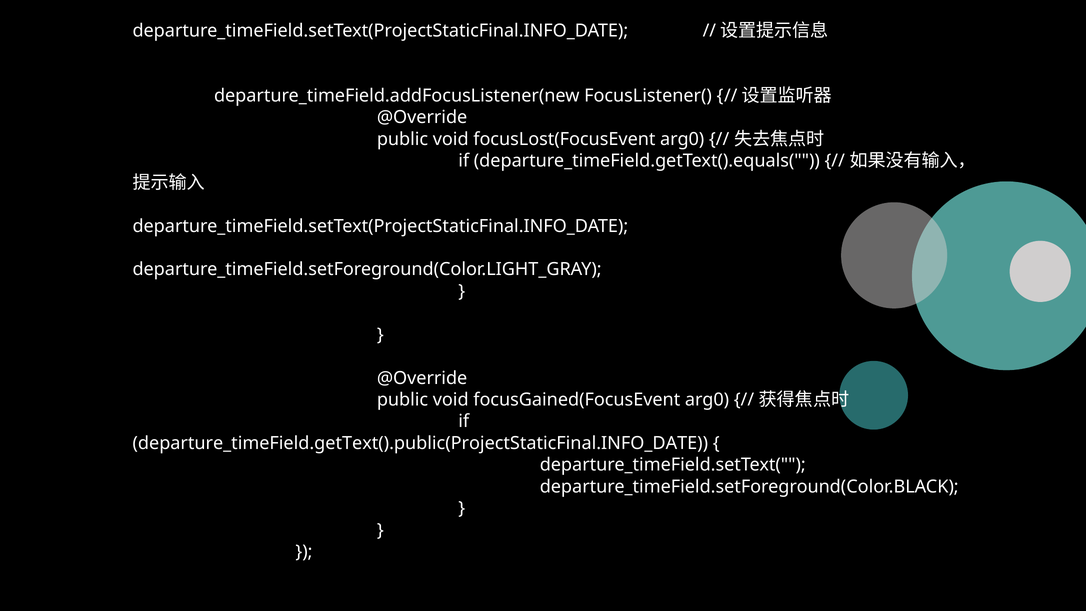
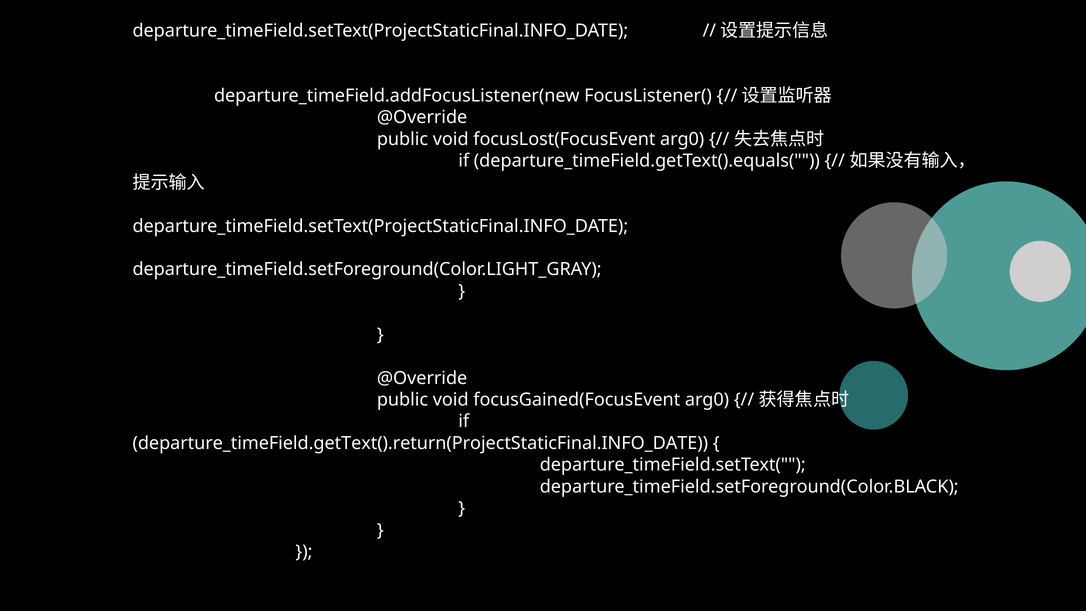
departure_timeField.getText().public(ProjectStaticFinal.INFO_DATE: departure_timeField.getText().public(ProjectStaticFinal.INFO_DATE -> departure_timeField.getText().return(ProjectStaticFinal.INFO_DATE
